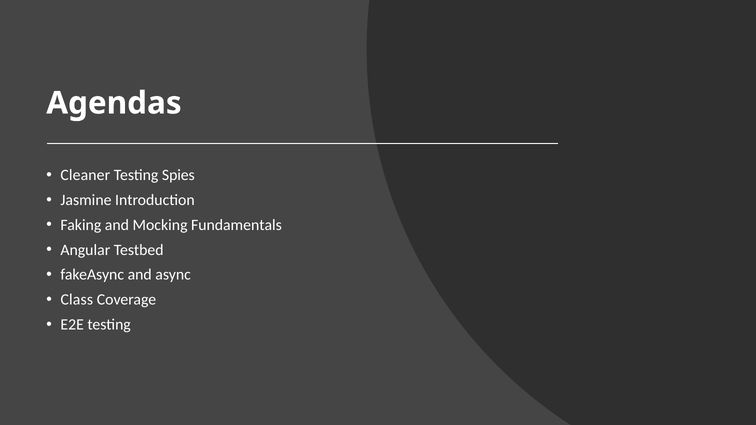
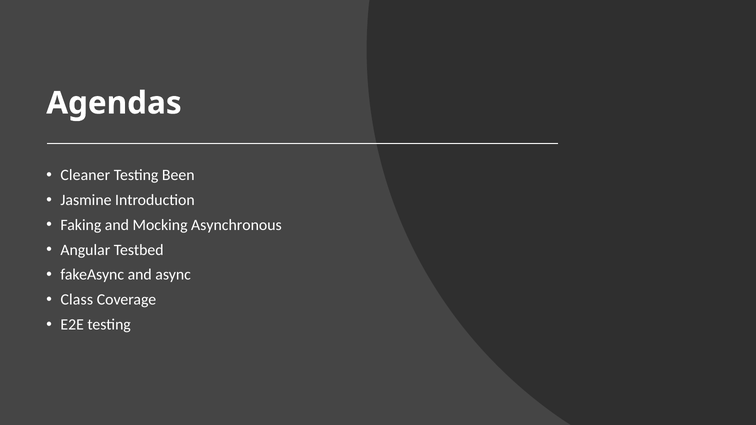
Spies: Spies -> Been
Fundamentals: Fundamentals -> Asynchronous
